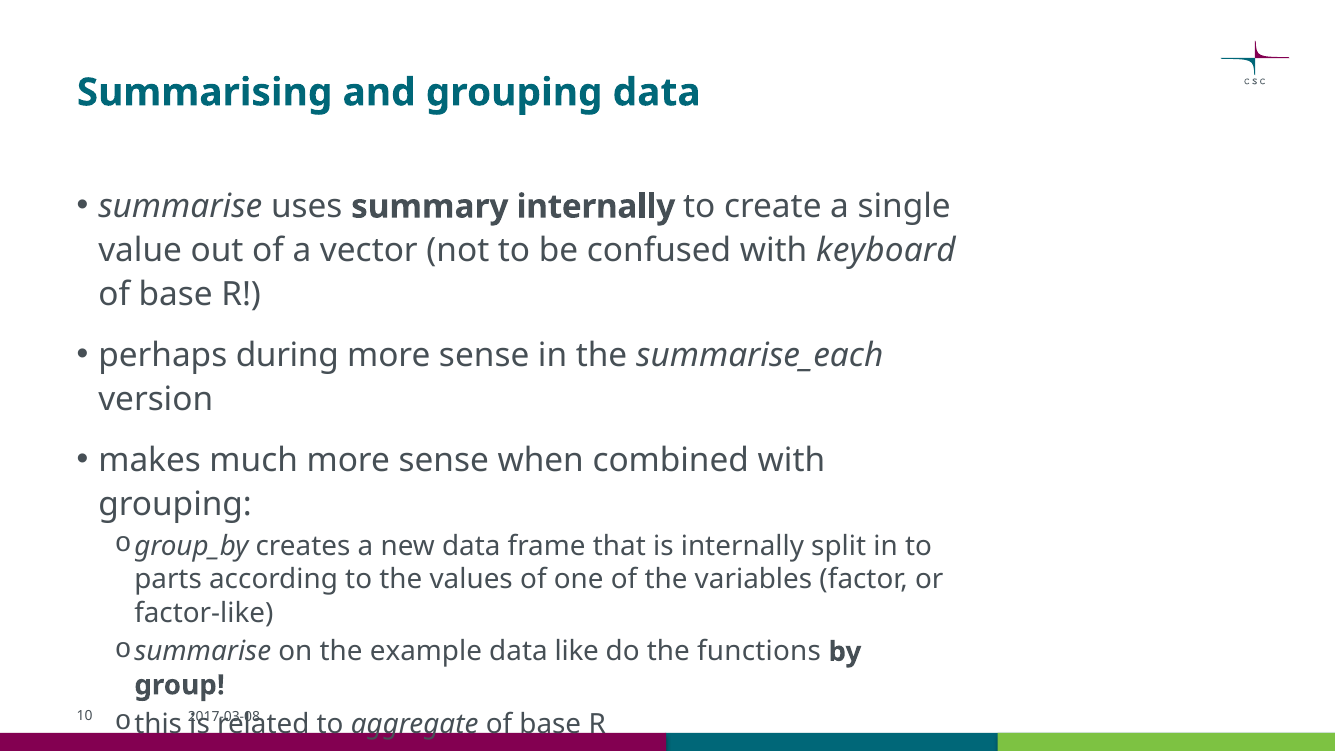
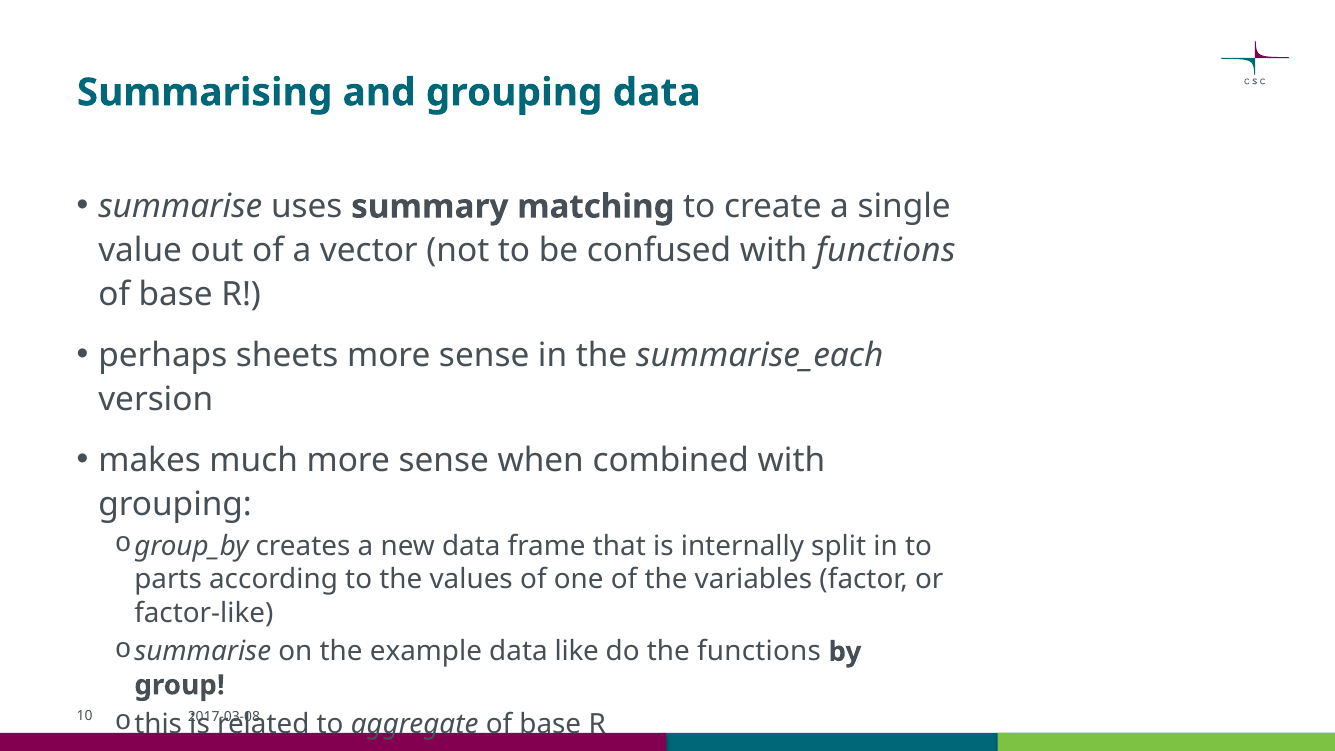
summary internally: internally -> matching
with keyboard: keyboard -> functions
during: during -> sheets
